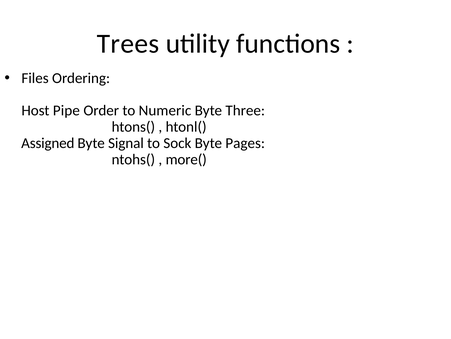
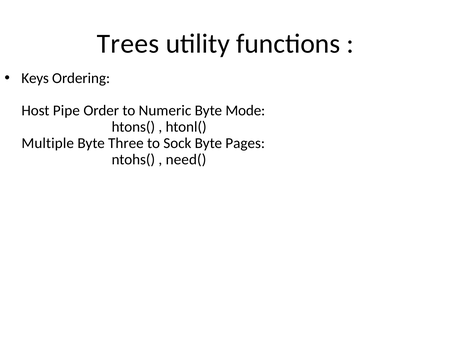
Files: Files -> Keys
Three: Three -> Mode
Assigned: Assigned -> Multiple
Signal: Signal -> Three
more(: more( -> need(
